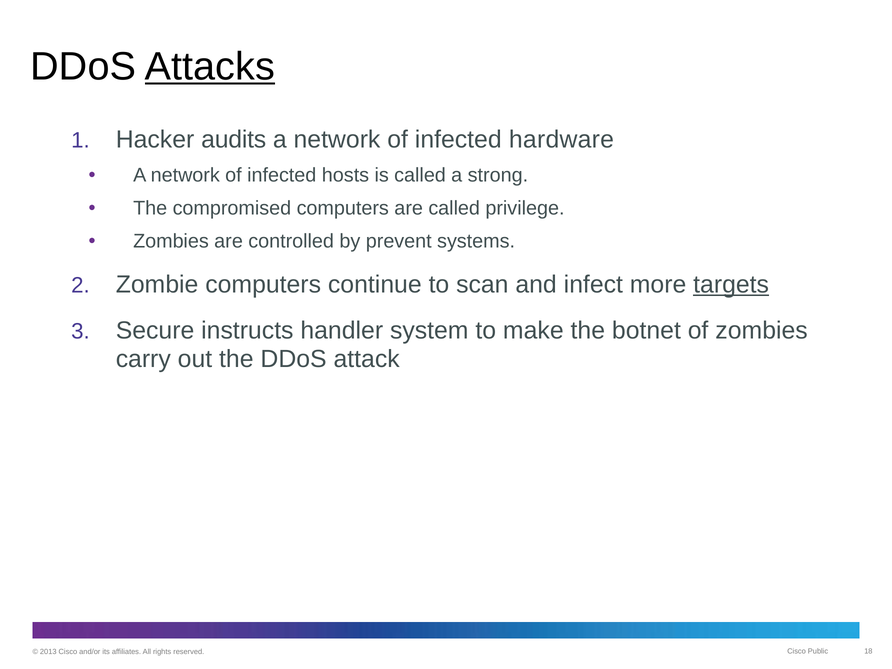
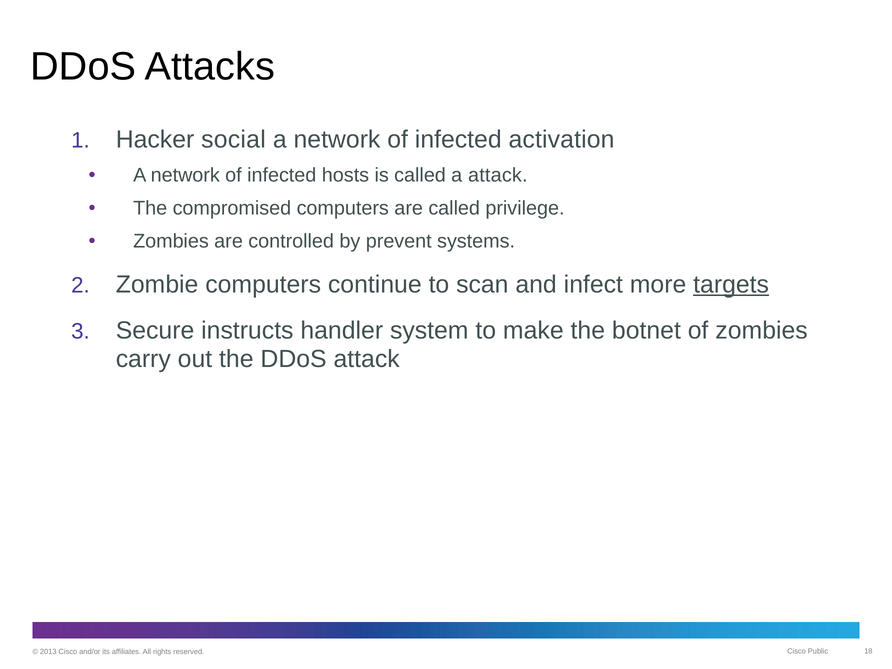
Attacks underline: present -> none
audits: audits -> social
hardware: hardware -> activation
a strong: strong -> attack
